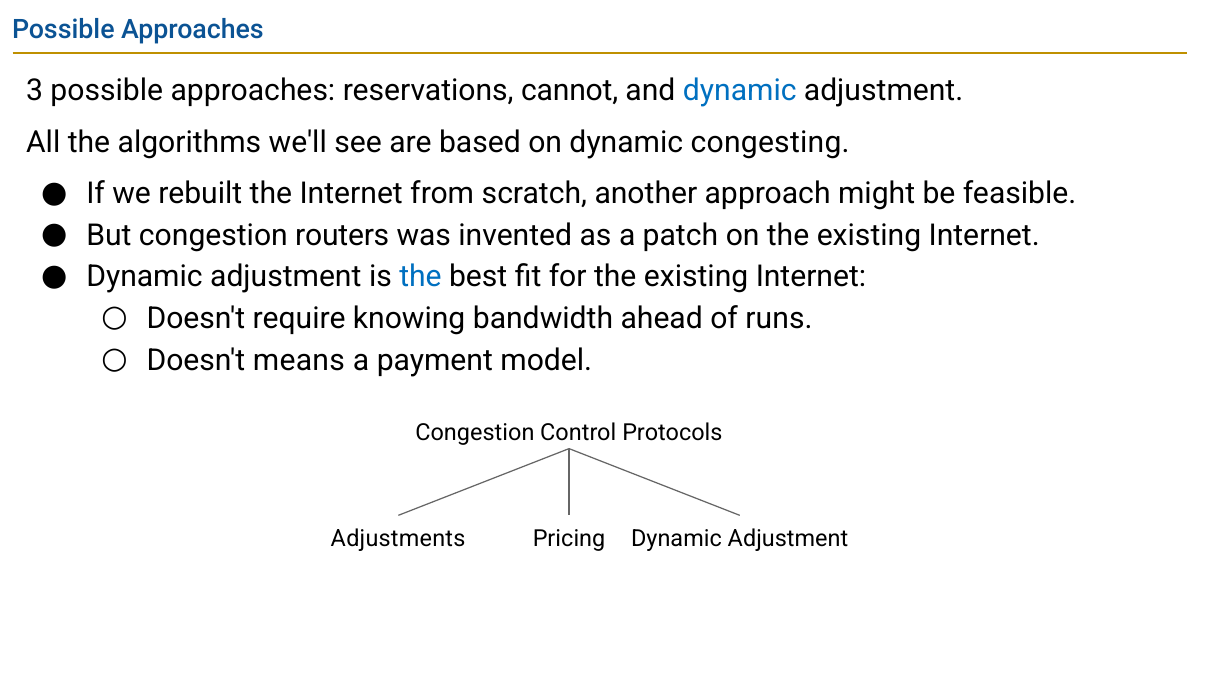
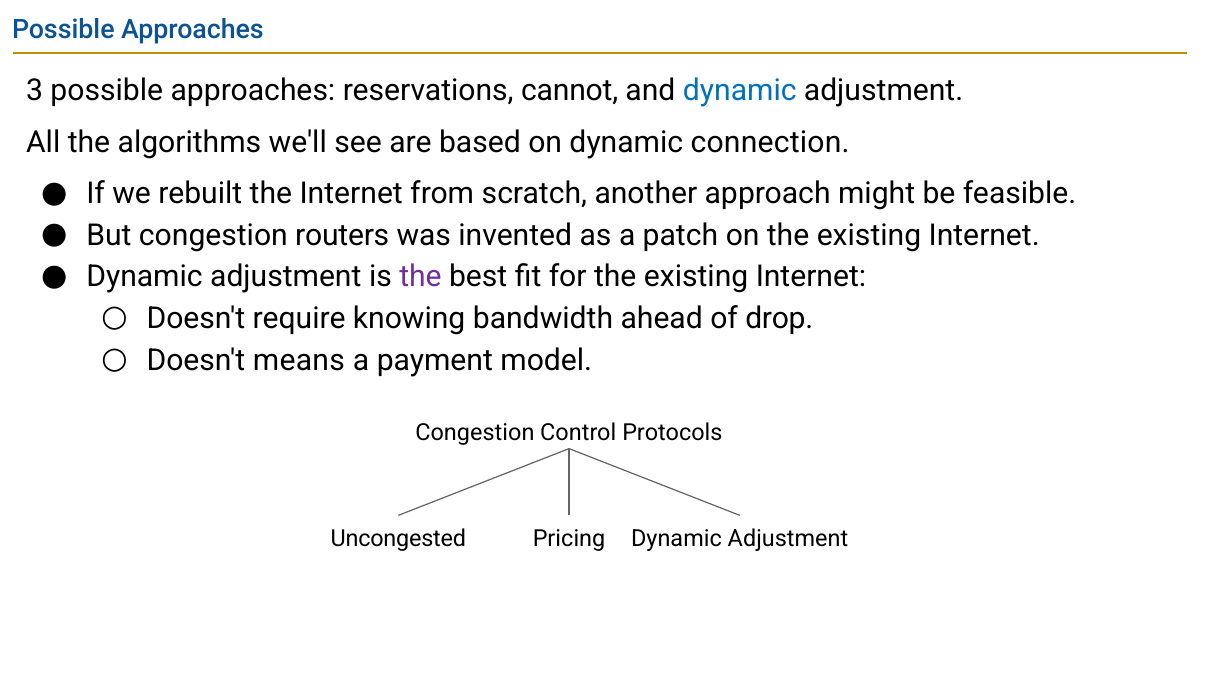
congesting: congesting -> connection
the at (420, 277) colour: blue -> purple
runs: runs -> drop
Adjustments: Adjustments -> Uncongested
